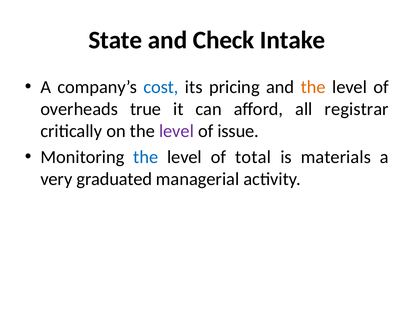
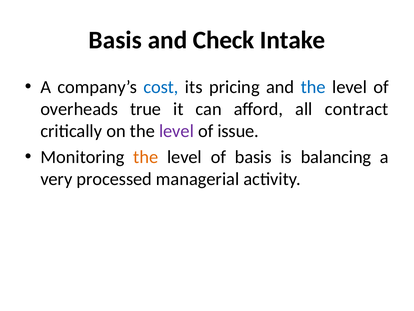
State at (115, 40): State -> Basis
the at (313, 87) colour: orange -> blue
registrar: registrar -> contract
the at (146, 157) colour: blue -> orange
of total: total -> basis
materials: materials -> balancing
graduated: graduated -> processed
